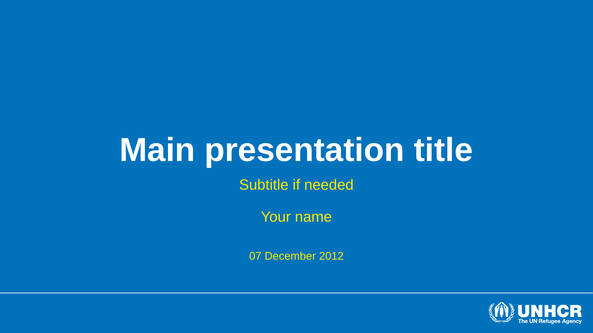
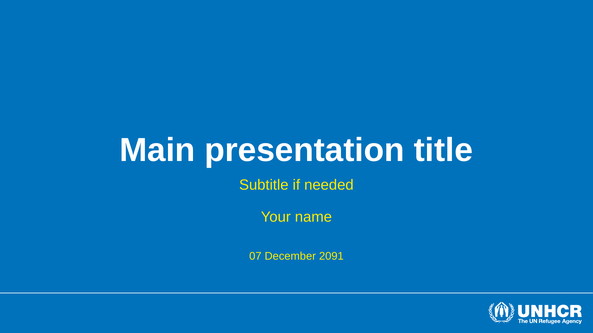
2012: 2012 -> 2091
